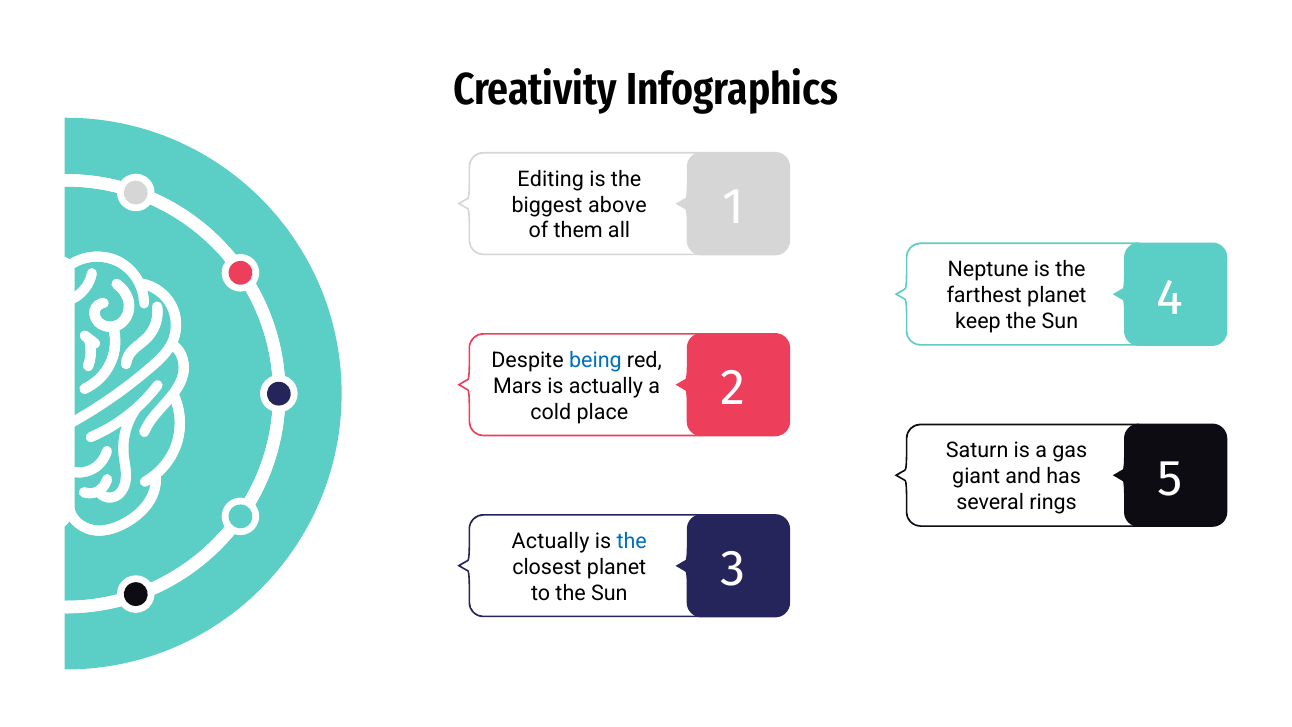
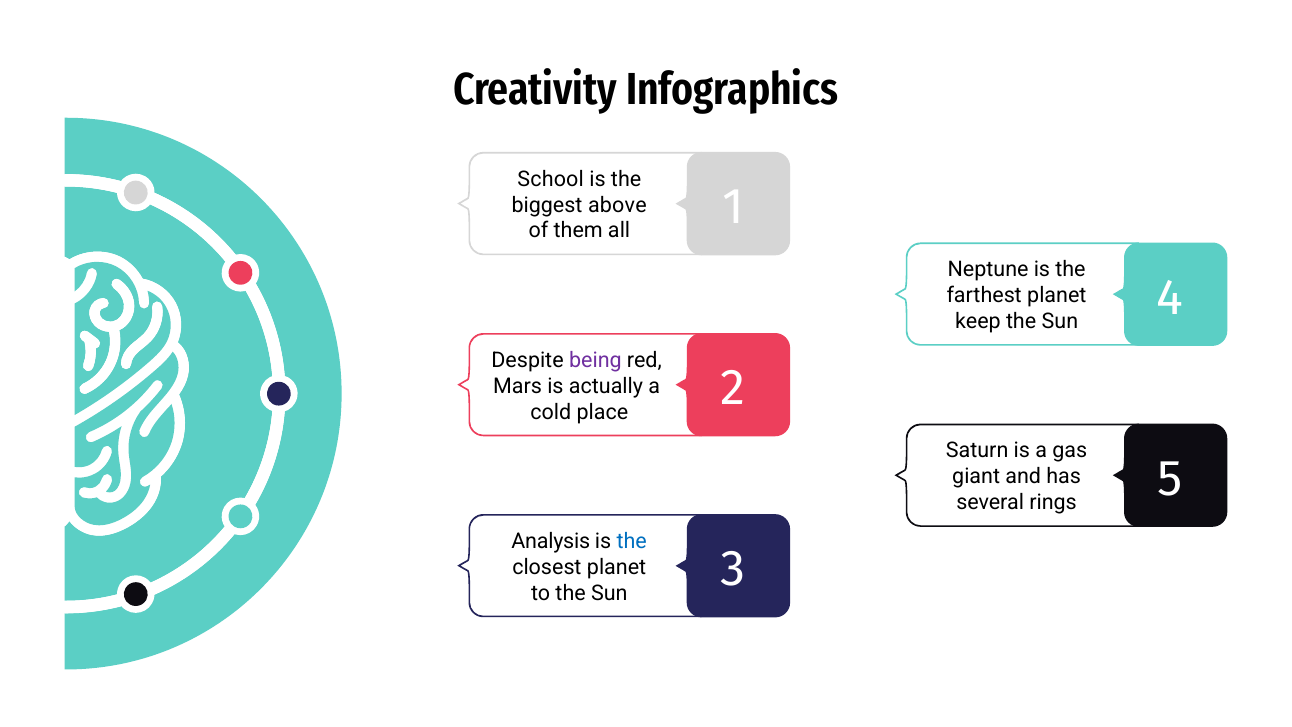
Editing: Editing -> School
being colour: blue -> purple
Actually at (551, 541): Actually -> Analysis
